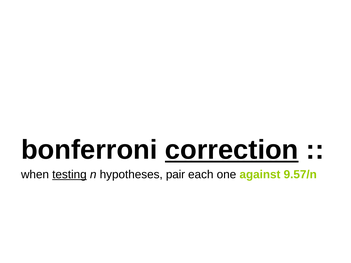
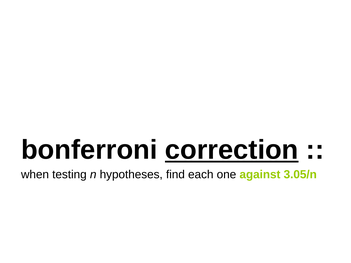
testing underline: present -> none
pair: pair -> find
9.57/n: 9.57/n -> 3.05/n
